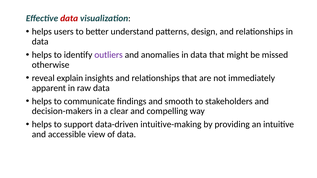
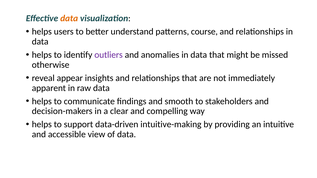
data at (69, 18) colour: red -> orange
design: design -> course
explain: explain -> appear
